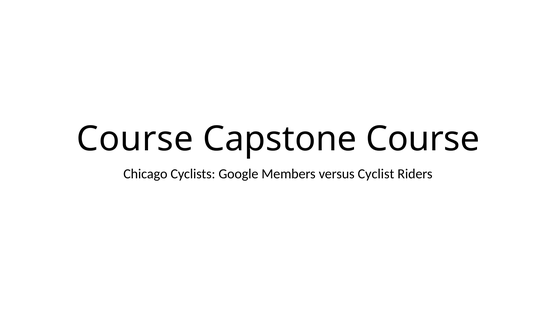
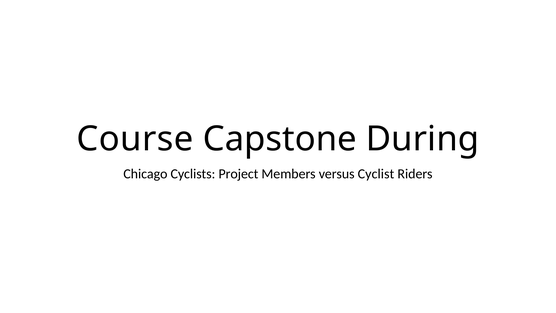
Capstone Course: Course -> During
Google: Google -> Project
